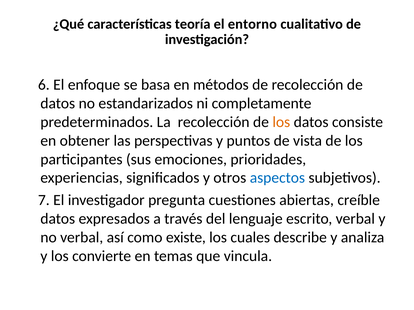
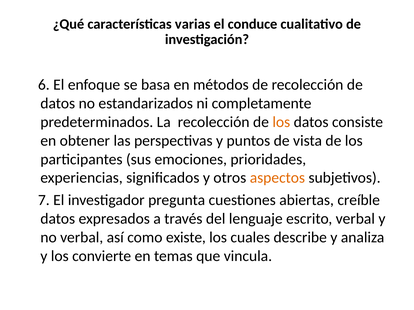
teoría: teoría -> varias
entorno: entorno -> conduce
aspectos colour: blue -> orange
